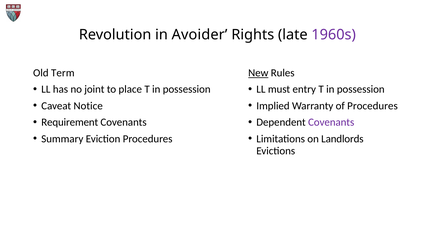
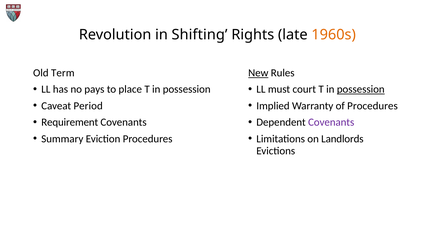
Avoider: Avoider -> Shifting
1960s colour: purple -> orange
joint: joint -> pays
entry: entry -> court
possession at (361, 89) underline: none -> present
Notice: Notice -> Period
